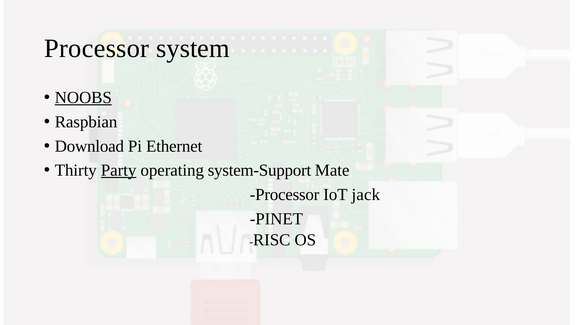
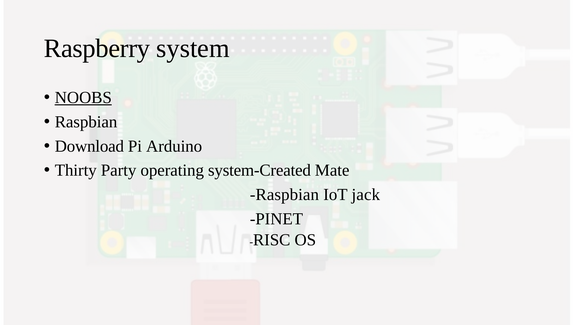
Processor at (97, 48): Processor -> Raspberry
Ethernet: Ethernet -> Arduino
Party underline: present -> none
system-Support: system-Support -> system-Created
Processor at (285, 194): Processor -> Raspbian
